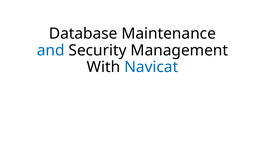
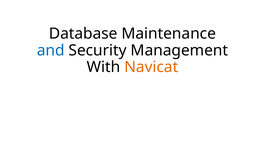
Navicat colour: blue -> orange
